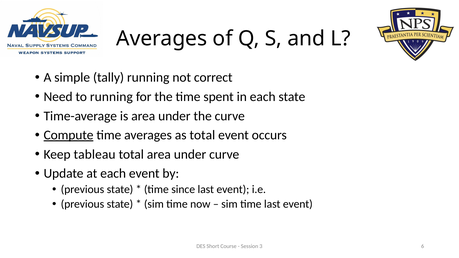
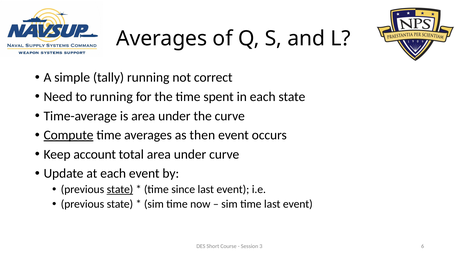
as total: total -> then
tableau: tableau -> account
state at (120, 189) underline: none -> present
